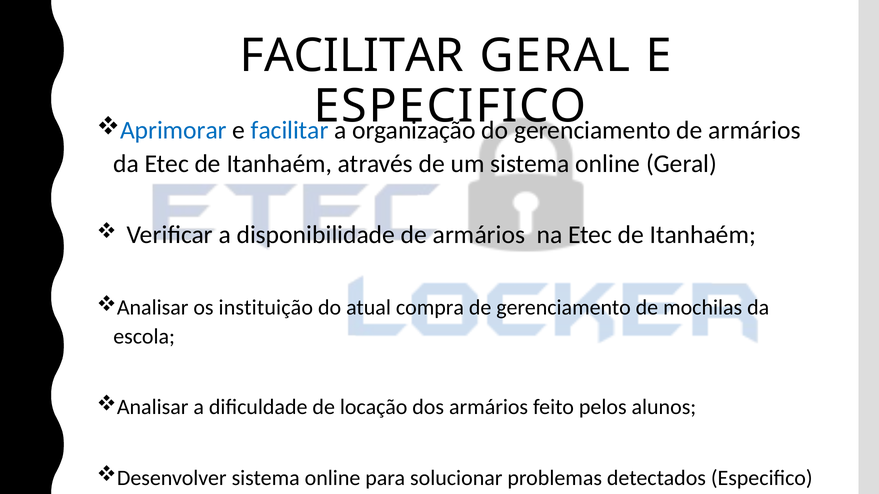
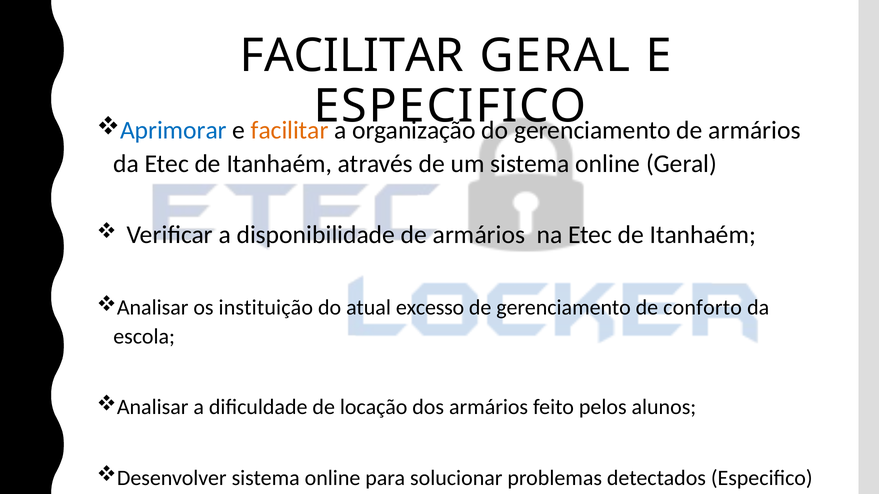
facilitar at (290, 130) colour: blue -> orange
compra: compra -> excesso
mochilas: mochilas -> conforto
